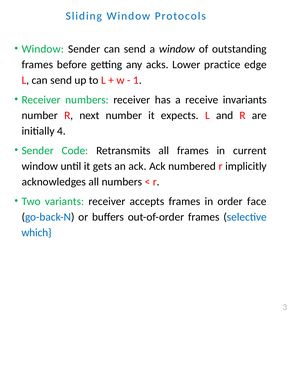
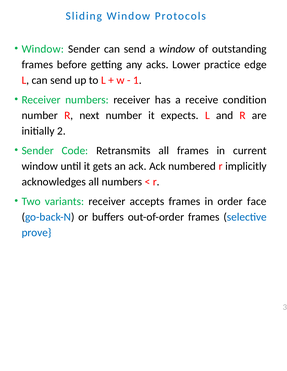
invariants: invariants -> condition
4: 4 -> 2
which: which -> prove
